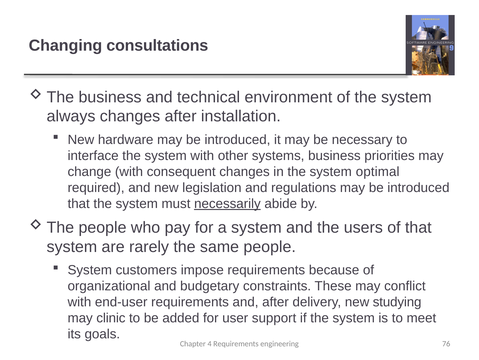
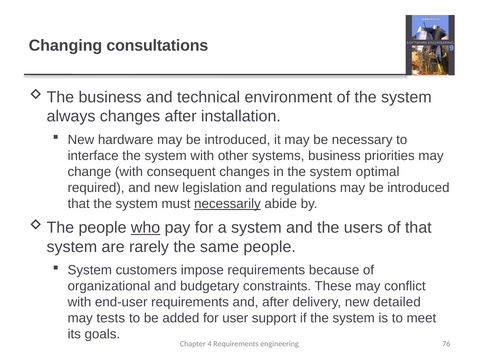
who underline: none -> present
studying: studying -> detailed
clinic: clinic -> tests
